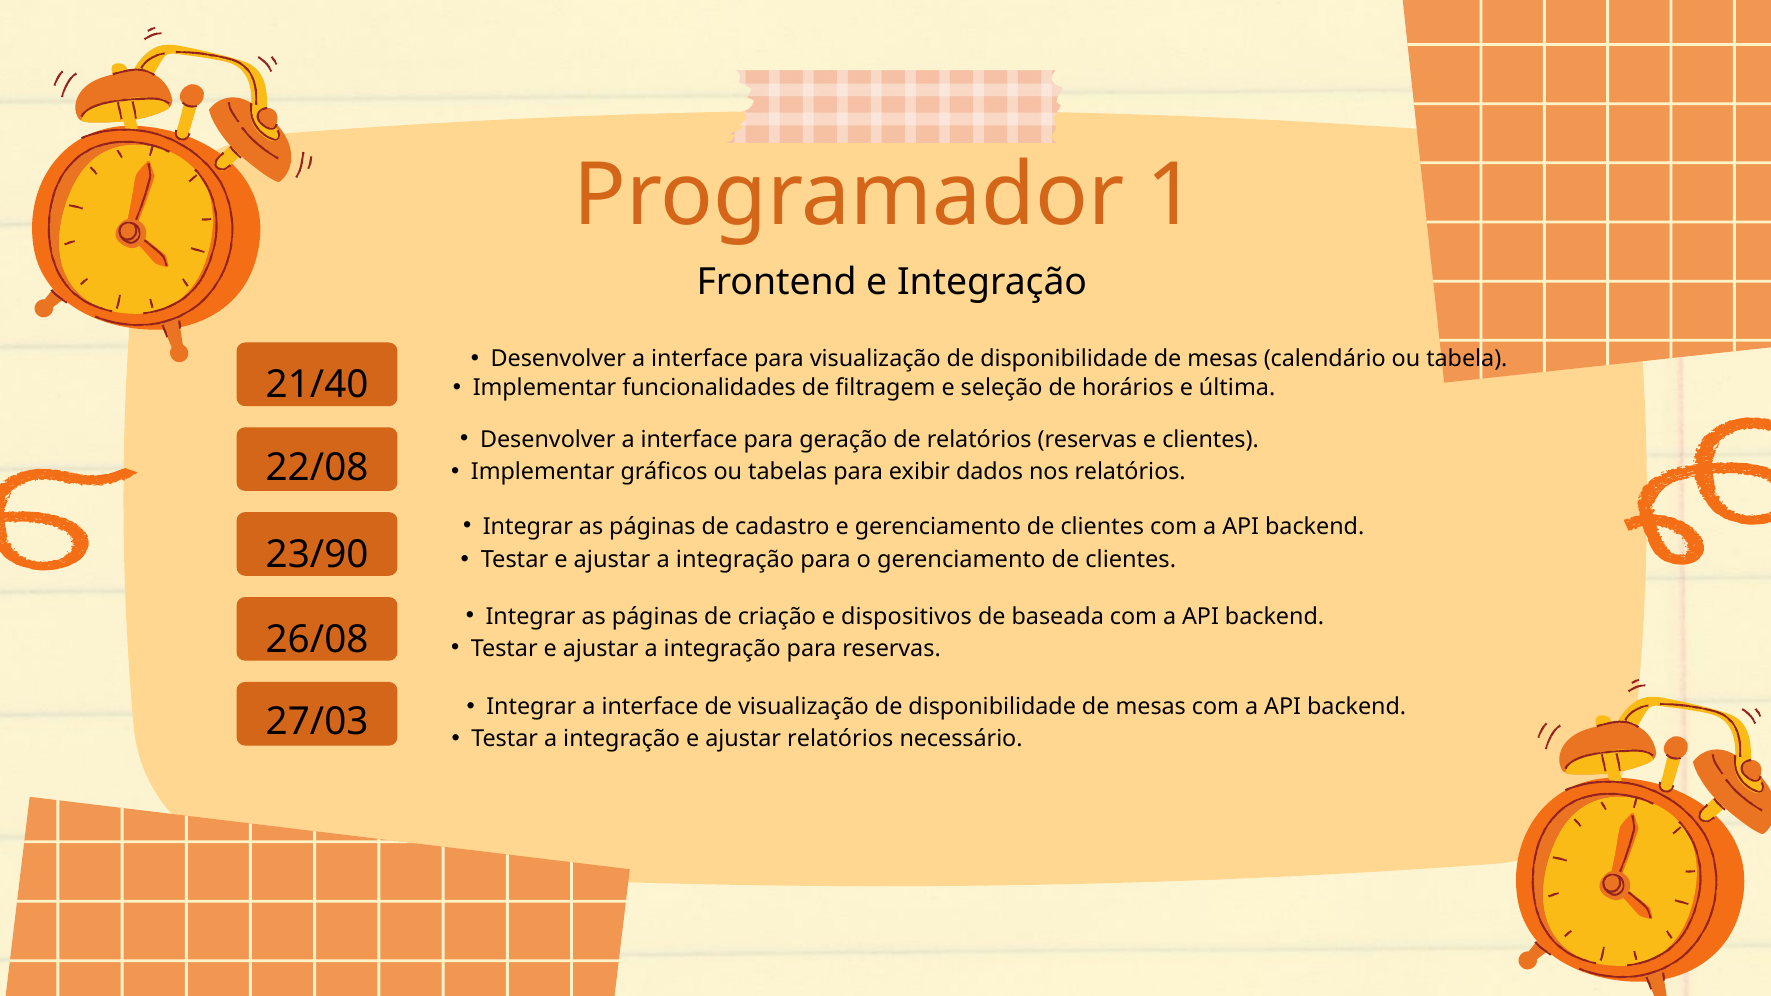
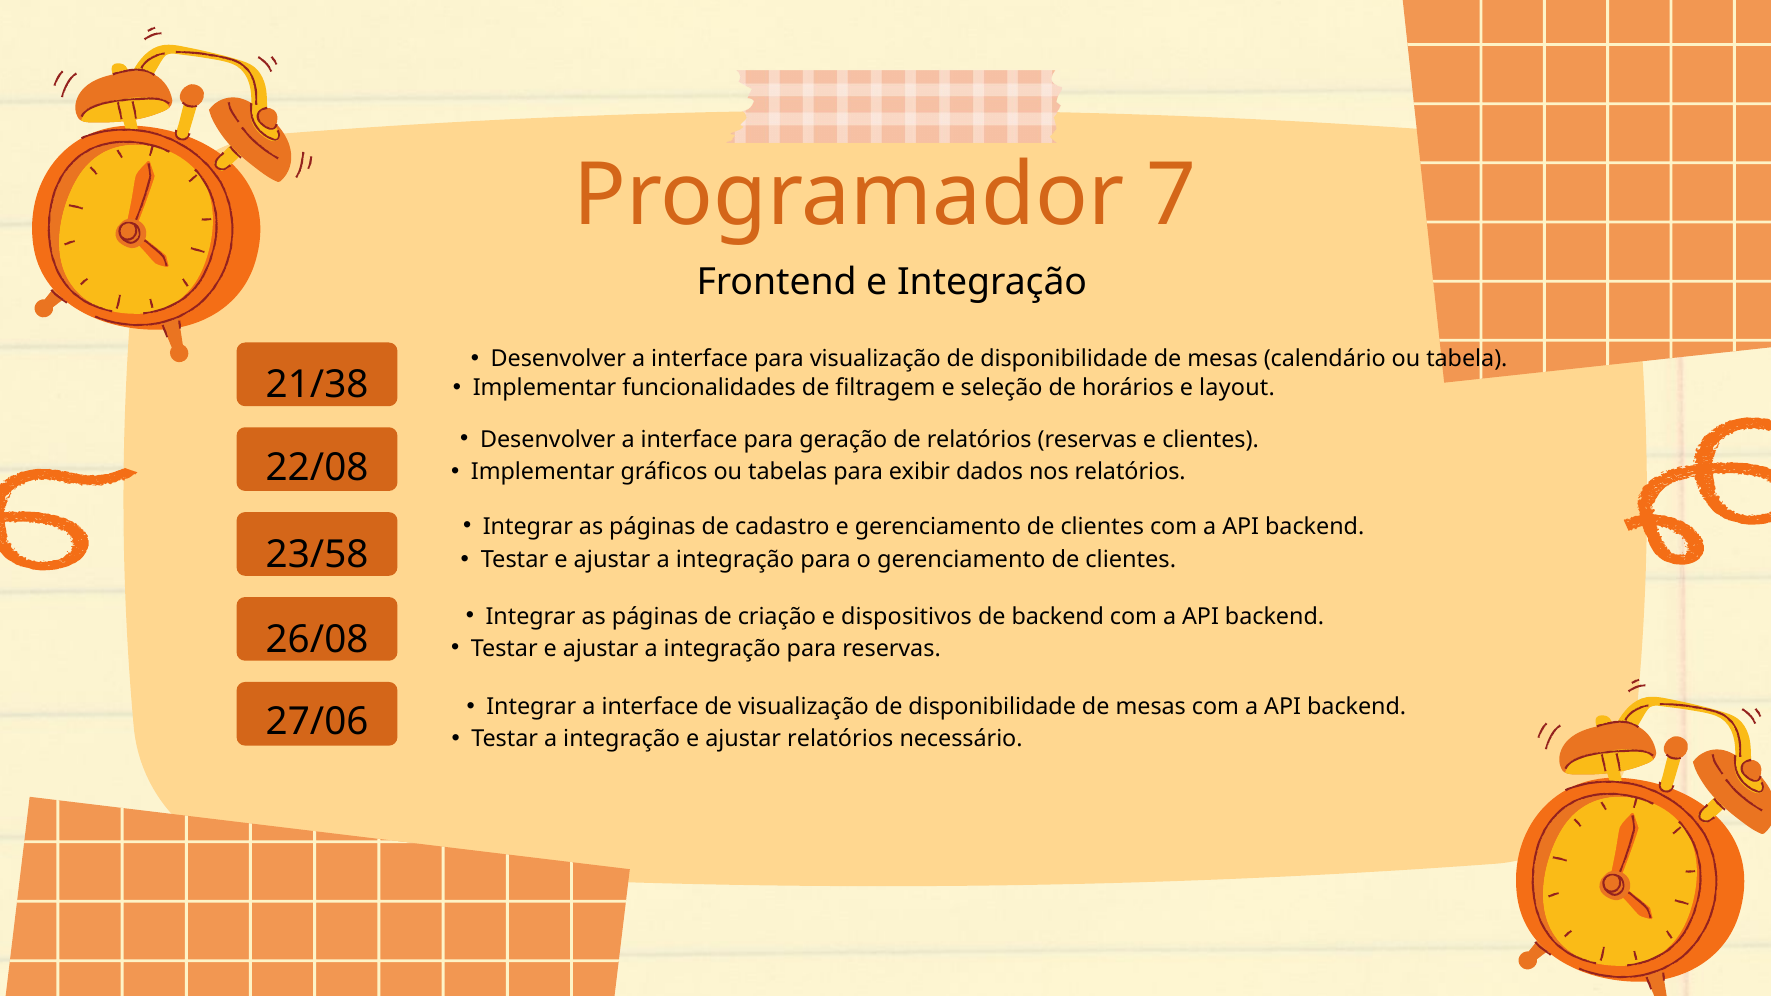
1: 1 -> 7
21/40: 21/40 -> 21/38
última: última -> layout
23/90: 23/90 -> 23/58
de baseada: baseada -> backend
27/03: 27/03 -> 27/06
